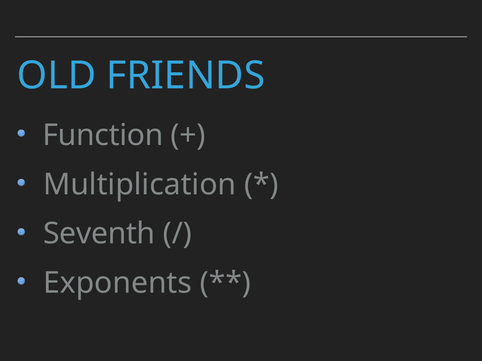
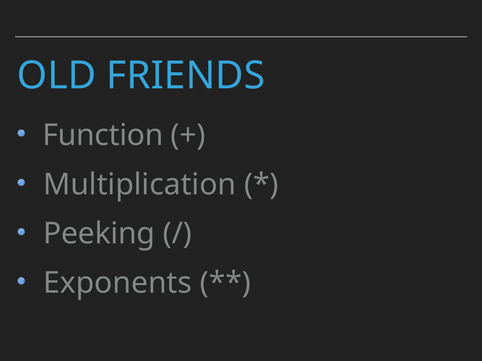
Seventh: Seventh -> Peeking
